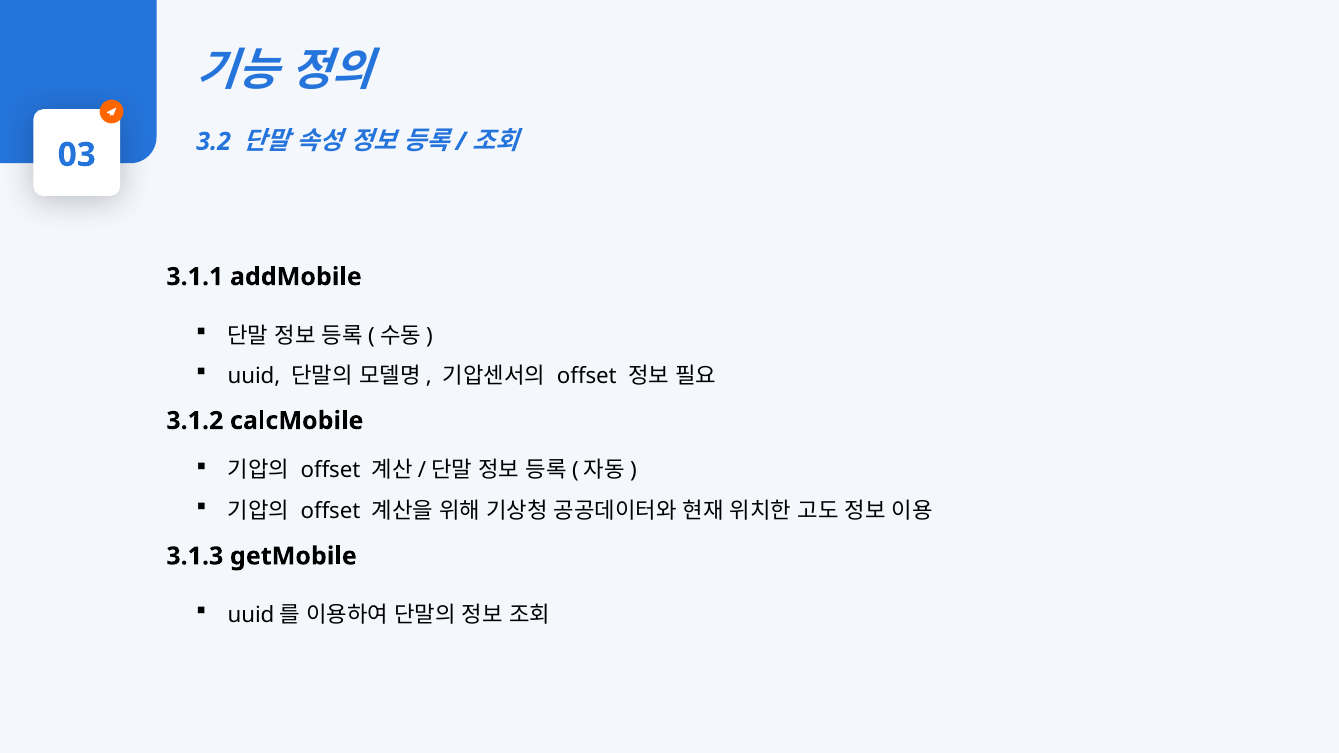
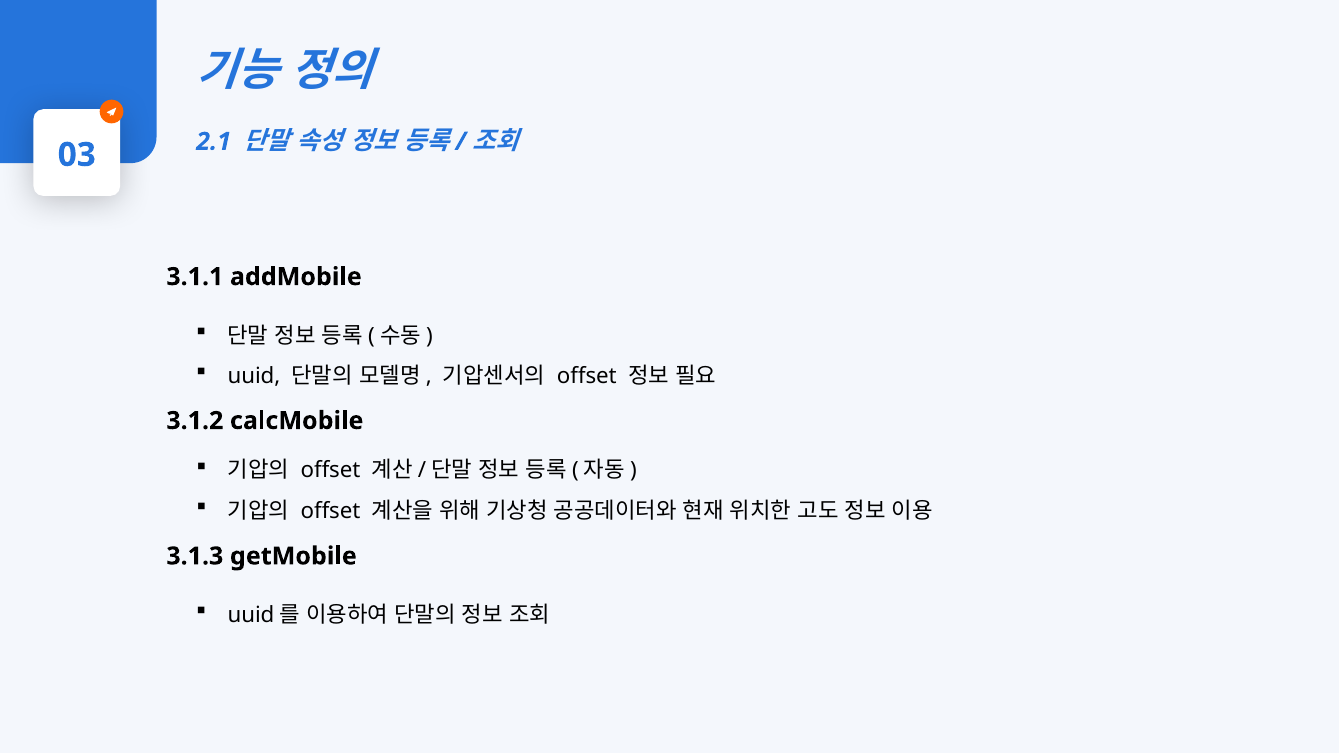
3.2: 3.2 -> 2.1
